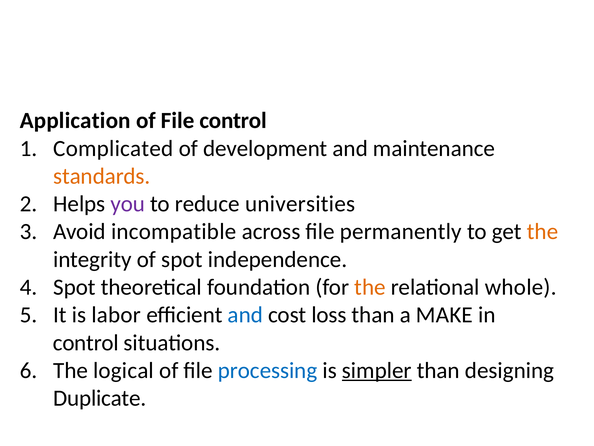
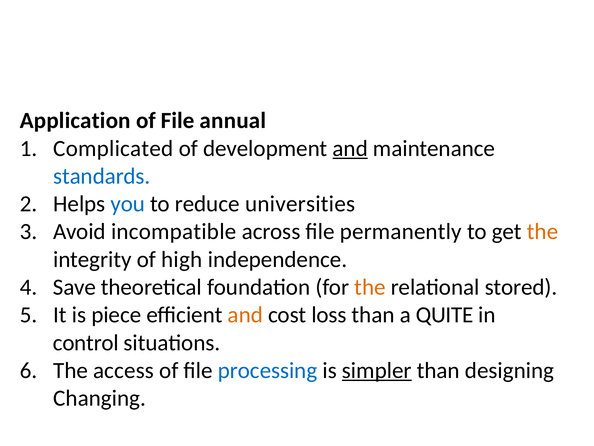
File control: control -> annual
and at (350, 148) underline: none -> present
standards colour: orange -> blue
you colour: purple -> blue
of spot: spot -> high
Spot at (74, 287): Spot -> Save
whole: whole -> stored
labor: labor -> piece
and at (245, 315) colour: blue -> orange
MAKE: MAKE -> QUITE
logical: logical -> access
Duplicate: Duplicate -> Changing
